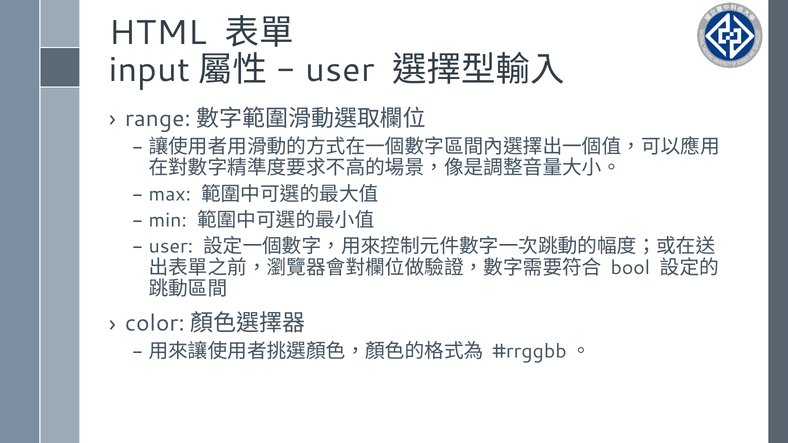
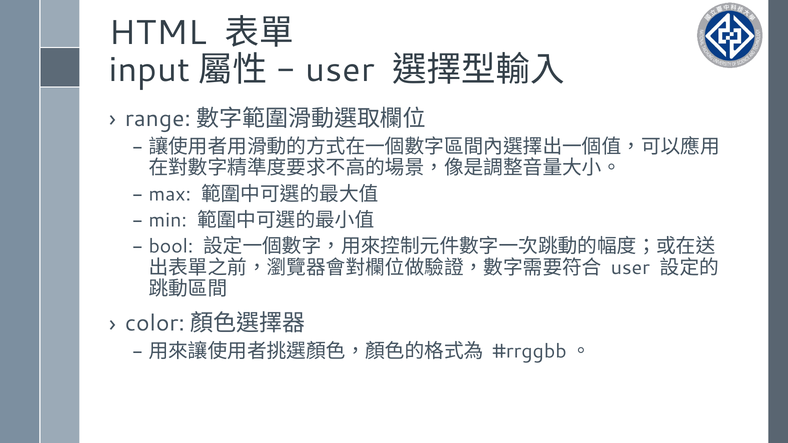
user at (171, 247): user -> bool
bool at (630, 268): bool -> user
